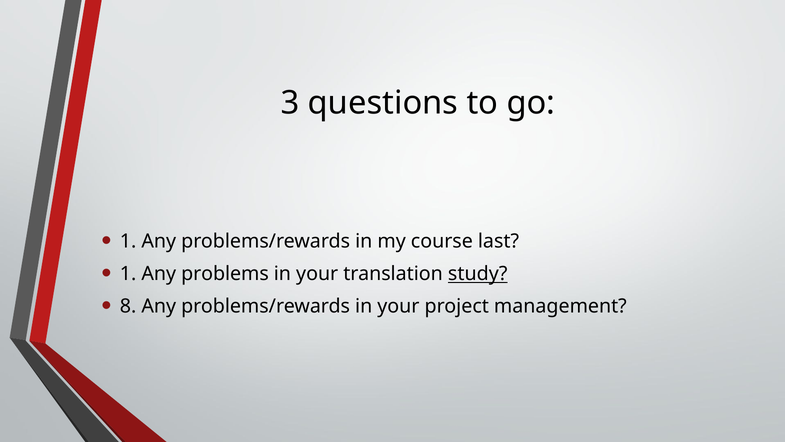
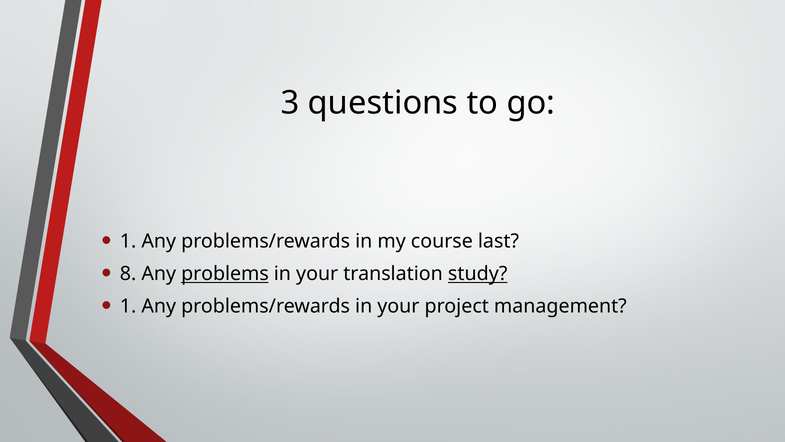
1 at (128, 274): 1 -> 8
problems underline: none -> present
8 at (128, 306): 8 -> 1
